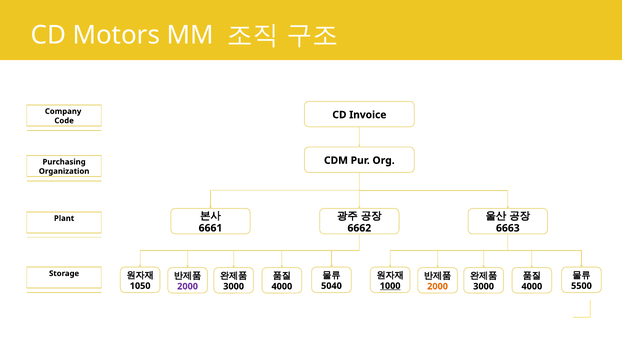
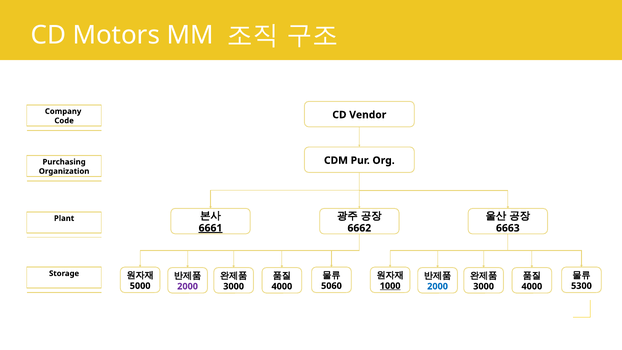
Invoice: Invoice -> Vendor
6661 underline: none -> present
1050: 1050 -> 5000
5040: 5040 -> 5060
5500: 5500 -> 5300
2000 at (438, 286) colour: orange -> blue
